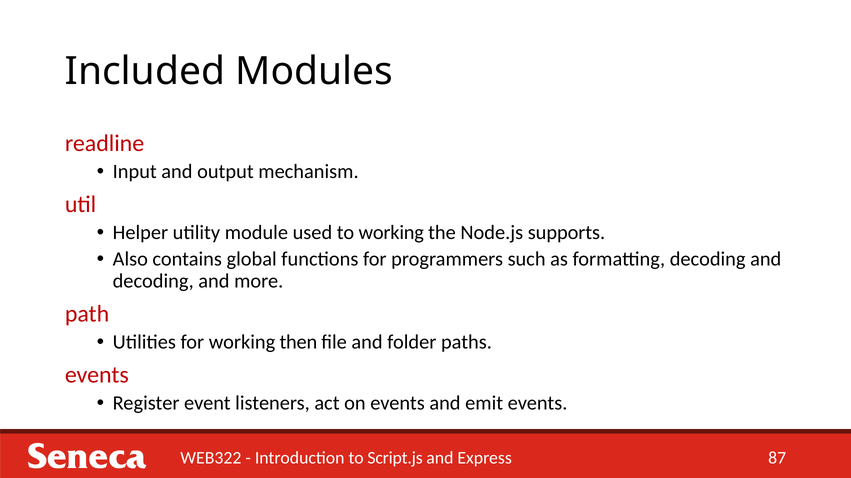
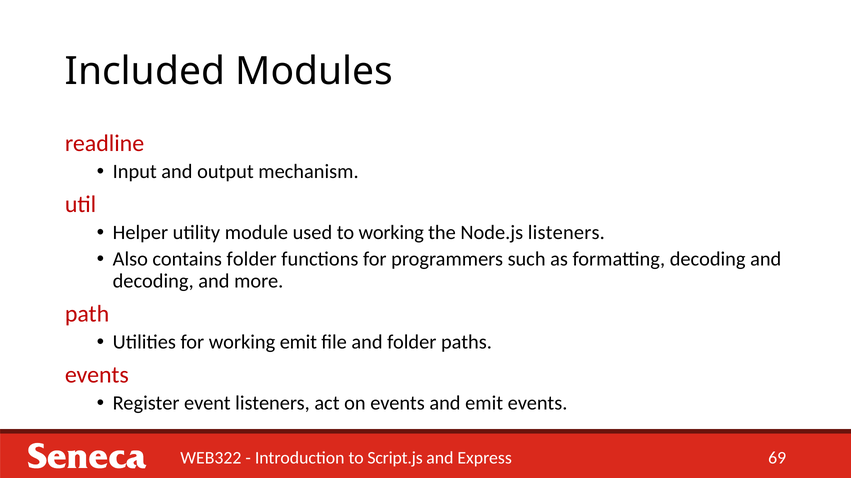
Node.js supports: supports -> listeners
contains global: global -> folder
working then: then -> emit
87: 87 -> 69
